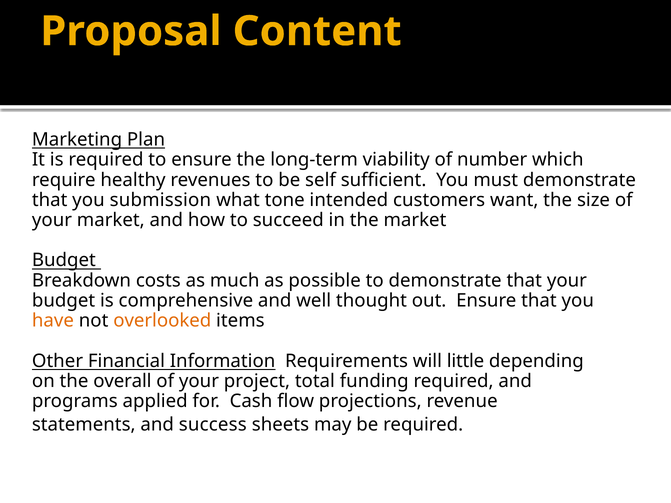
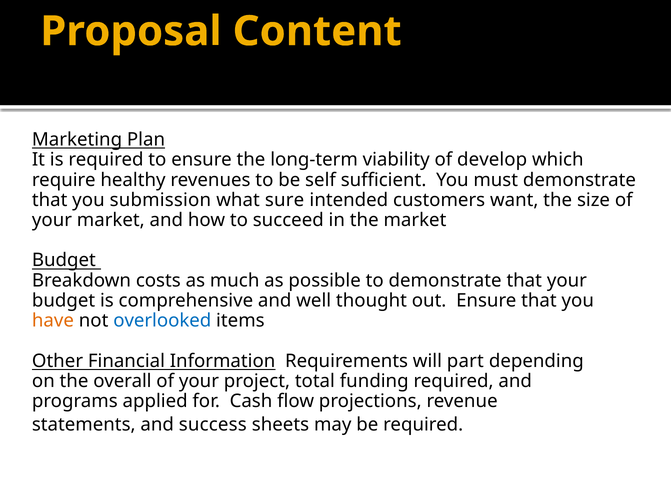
number: number -> develop
tone: tone -> sure
overlooked colour: orange -> blue
little: little -> part
